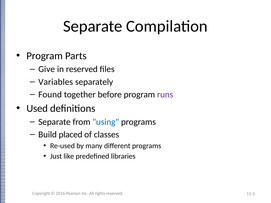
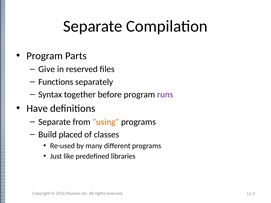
Variables: Variables -> Functions
Found: Found -> Syntax
Used: Used -> Have
using colour: blue -> orange
